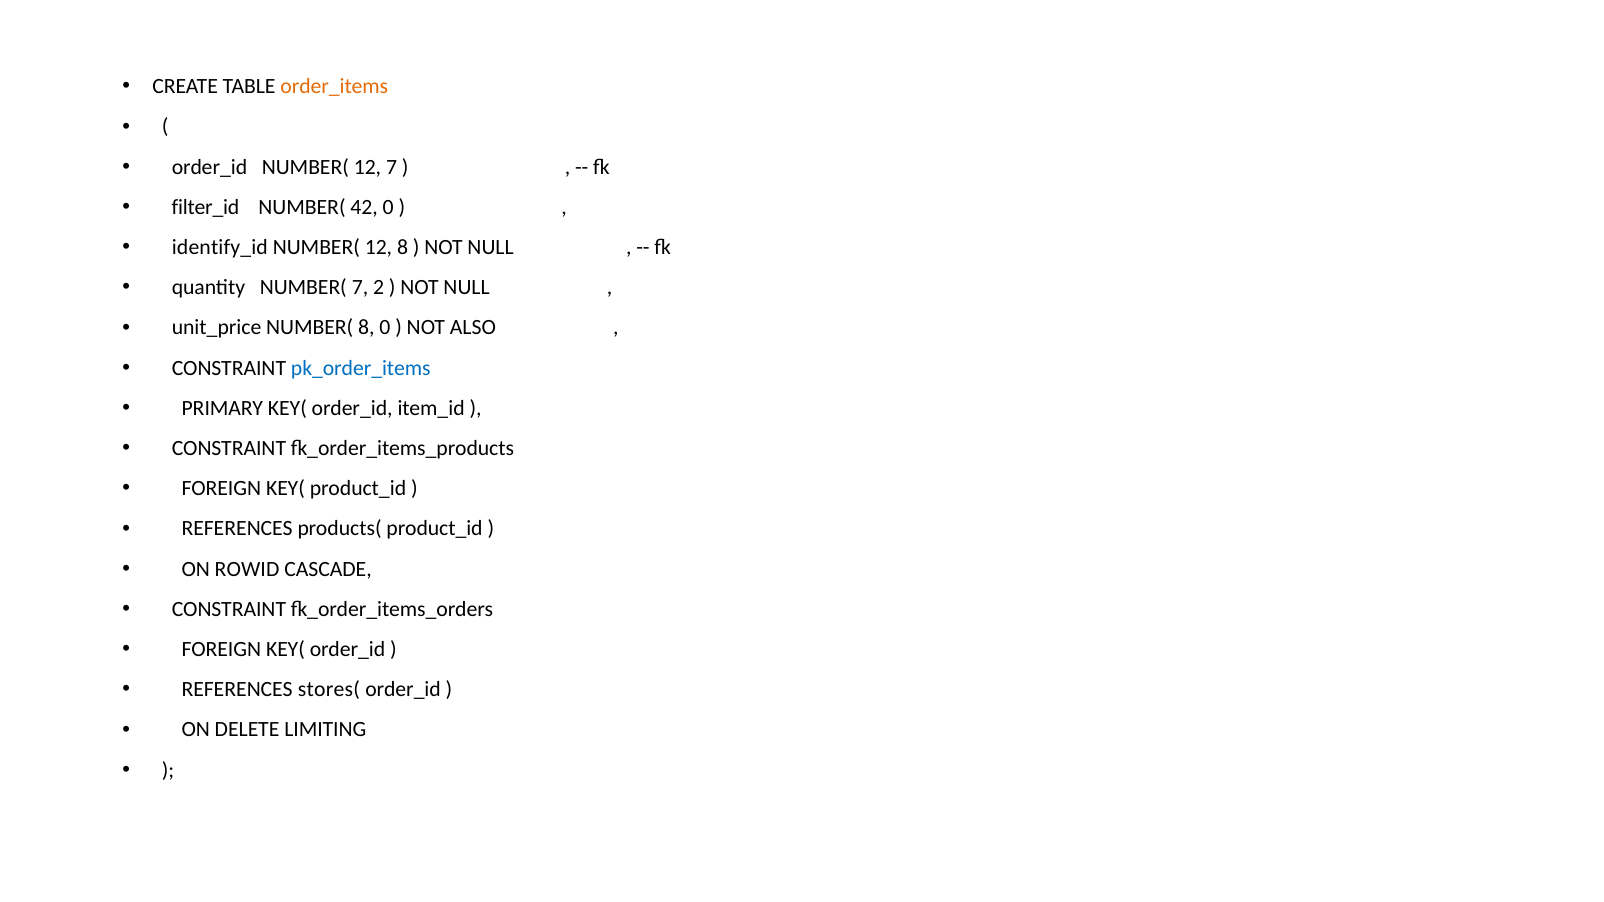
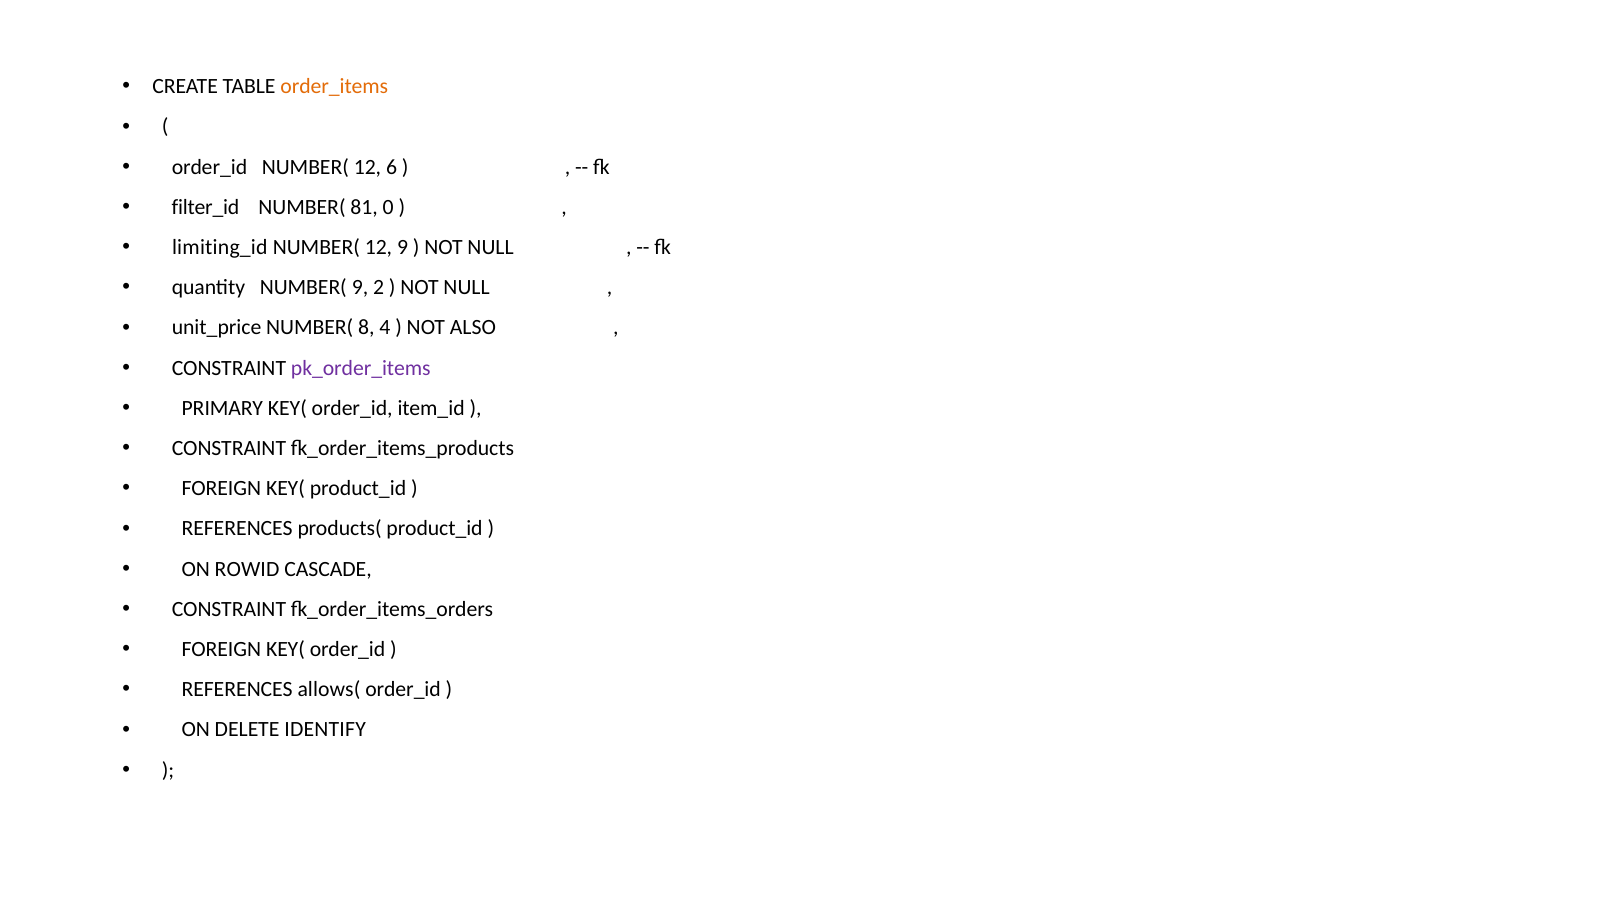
12 7: 7 -> 6
42: 42 -> 81
identify_id: identify_id -> limiting_id
12 8: 8 -> 9
NUMBER( 7: 7 -> 9
8 0: 0 -> 4
pk_order_items colour: blue -> purple
stores(: stores( -> allows(
LIMITING: LIMITING -> IDENTIFY
